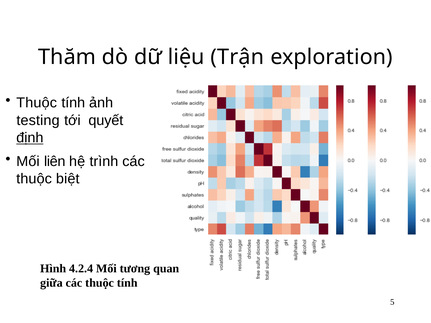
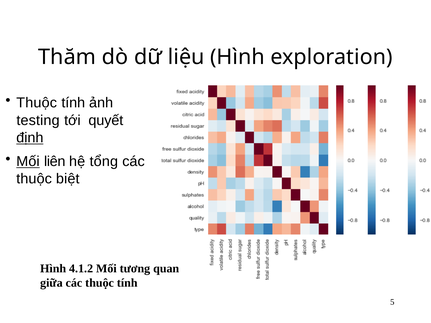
liệu Trận: Trận -> Hình
Mối at (28, 162) underline: none -> present
trình: trình -> tổng
4.2.4: 4.2.4 -> 4.1.2
